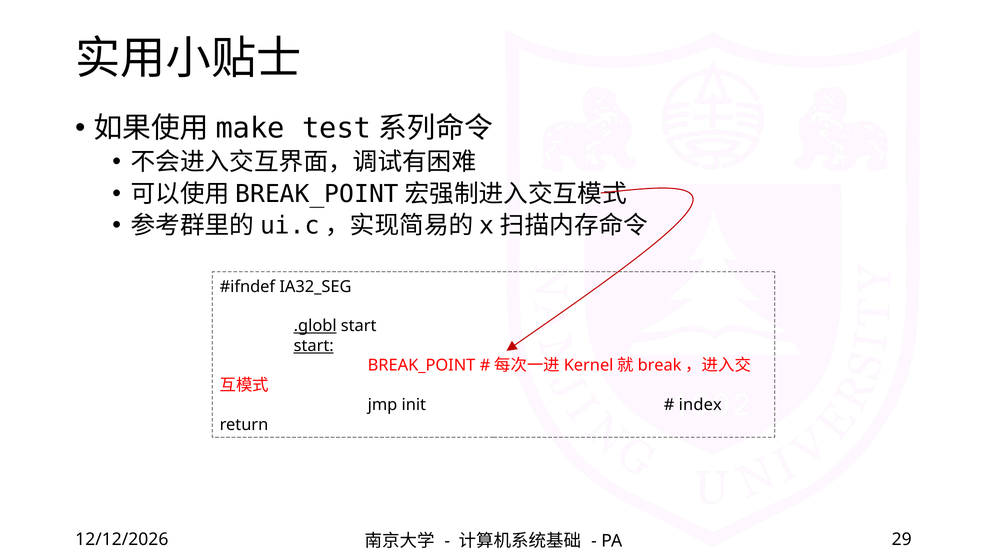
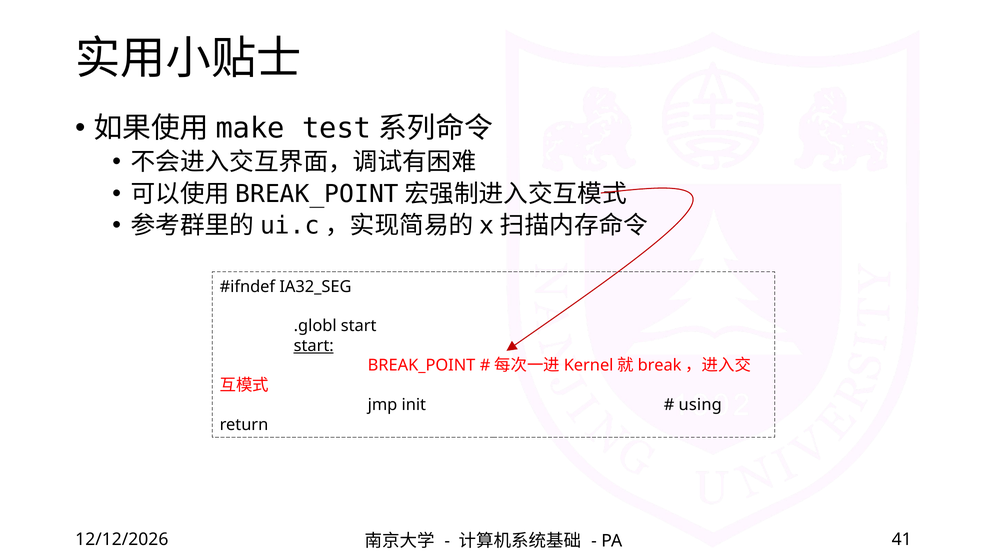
.globl underline: present -> none
index: index -> using
29: 29 -> 41
